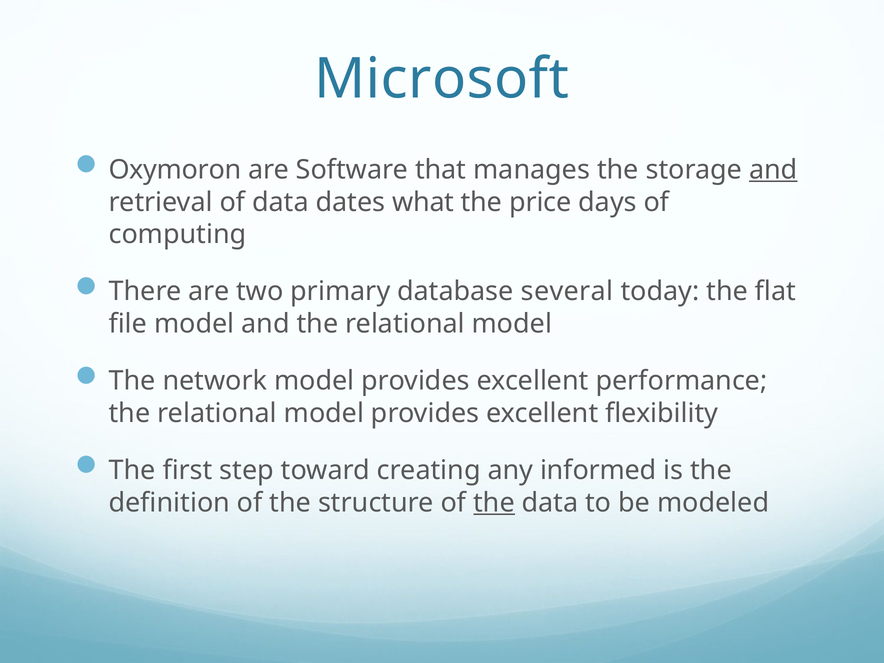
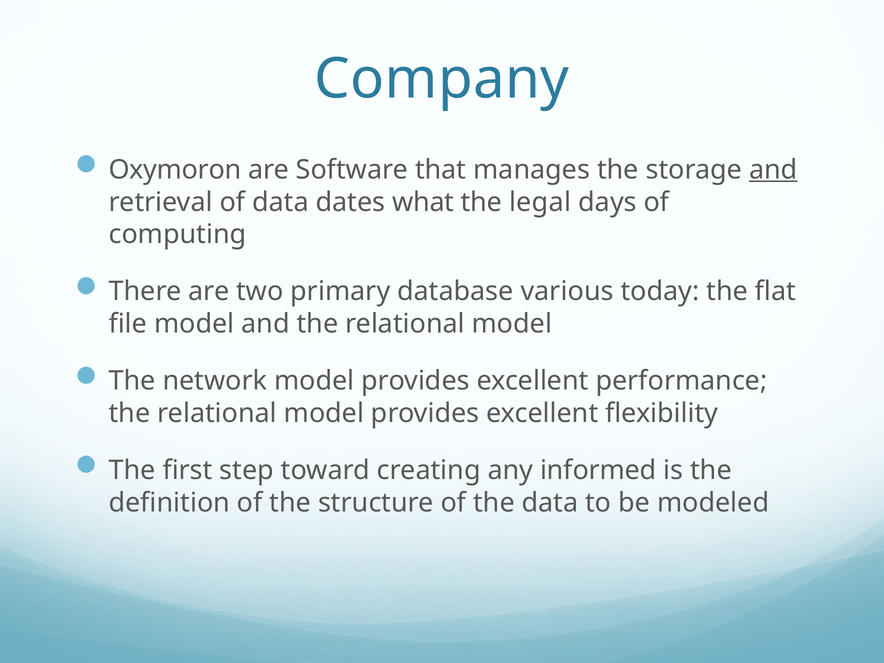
Microsoft: Microsoft -> Company
price: price -> legal
several: several -> various
the at (494, 503) underline: present -> none
